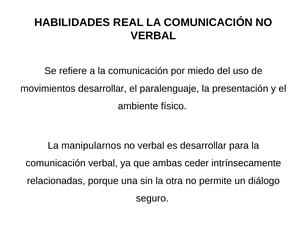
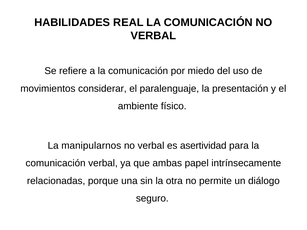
movimientos desarrollar: desarrollar -> considerar
es desarrollar: desarrollar -> asertividad
ceder: ceder -> papel
